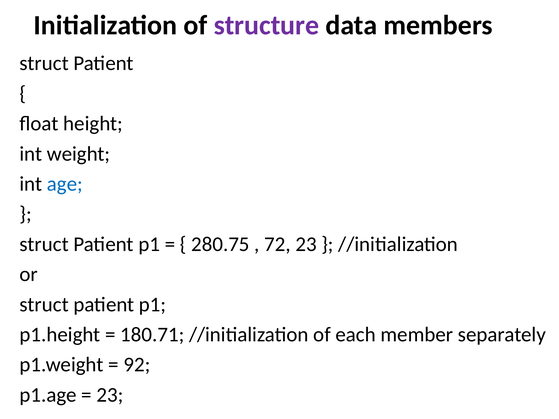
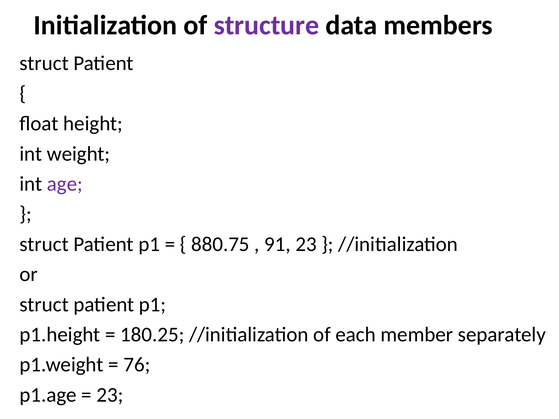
age colour: blue -> purple
280.75: 280.75 -> 880.75
72: 72 -> 91
180.71: 180.71 -> 180.25
92: 92 -> 76
